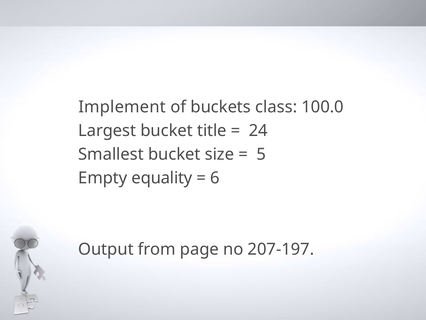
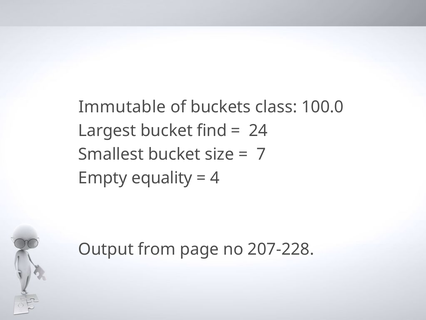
Implement: Implement -> Immutable
title: title -> find
5: 5 -> 7
6: 6 -> 4
207-197: 207-197 -> 207-228
